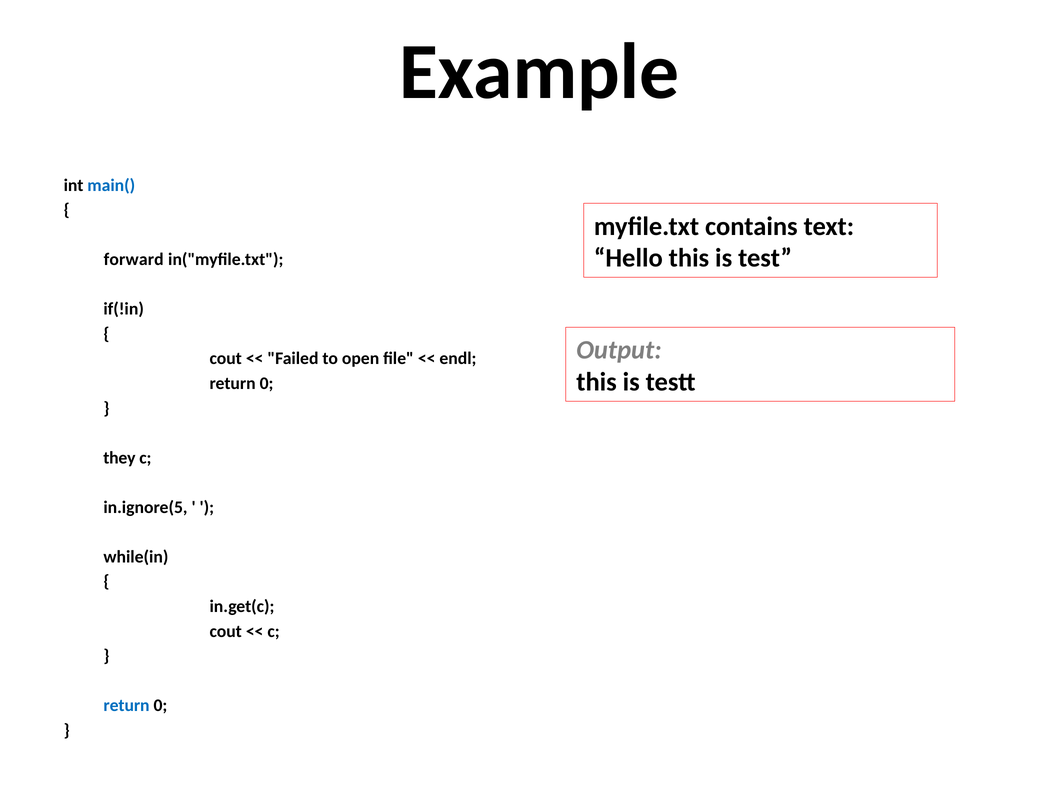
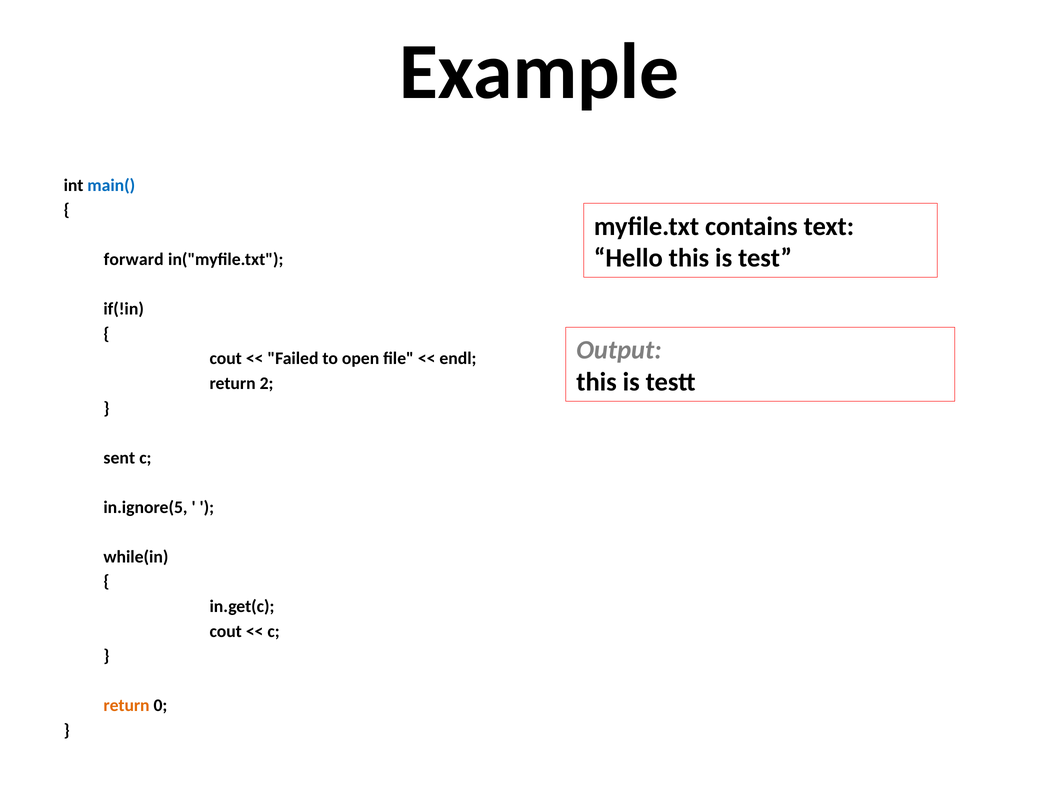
0 at (267, 383): 0 -> 2
they: they -> sent
return at (127, 705) colour: blue -> orange
